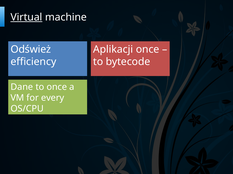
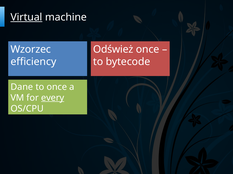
Odśwież: Odśwież -> Wzorzec
Aplikacji: Aplikacji -> Odśwież
every underline: none -> present
